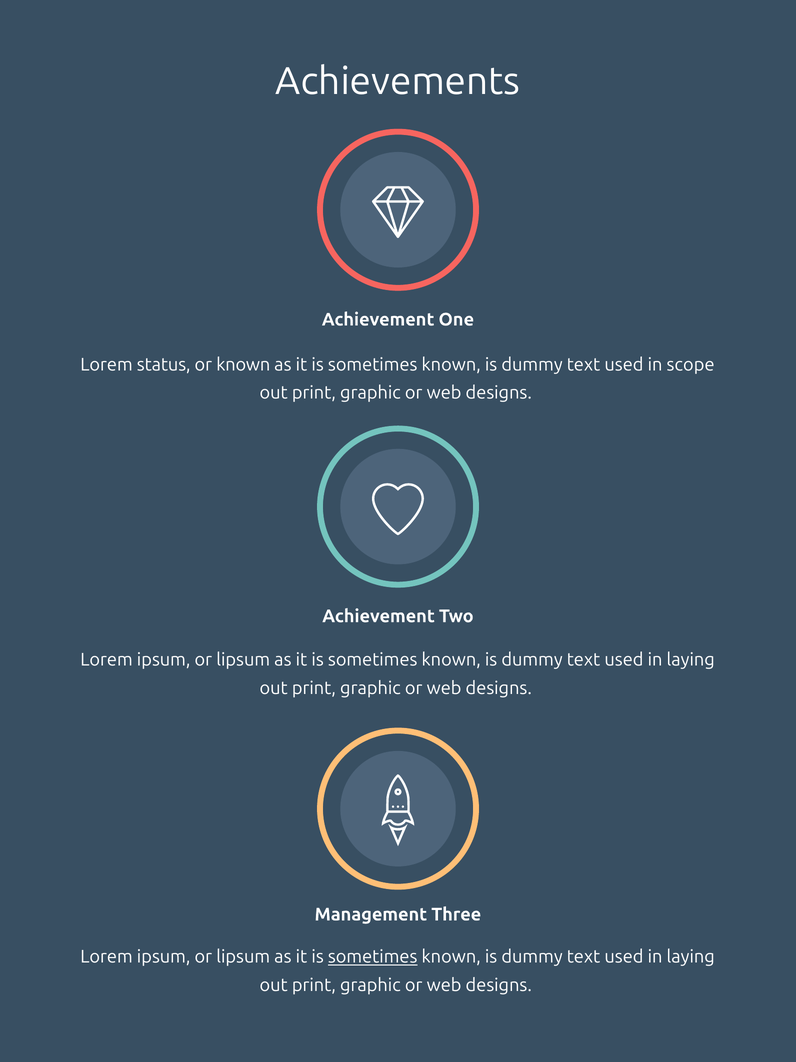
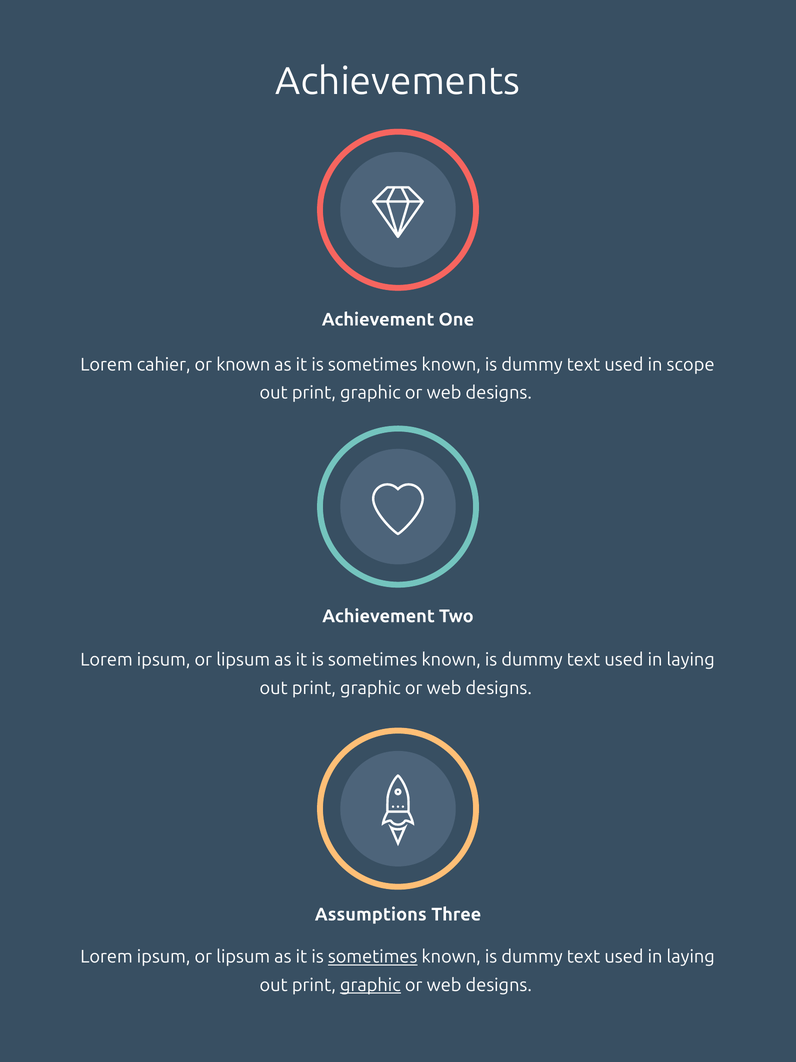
status: status -> cahier
Management: Management -> Assumptions
graphic at (370, 985) underline: none -> present
